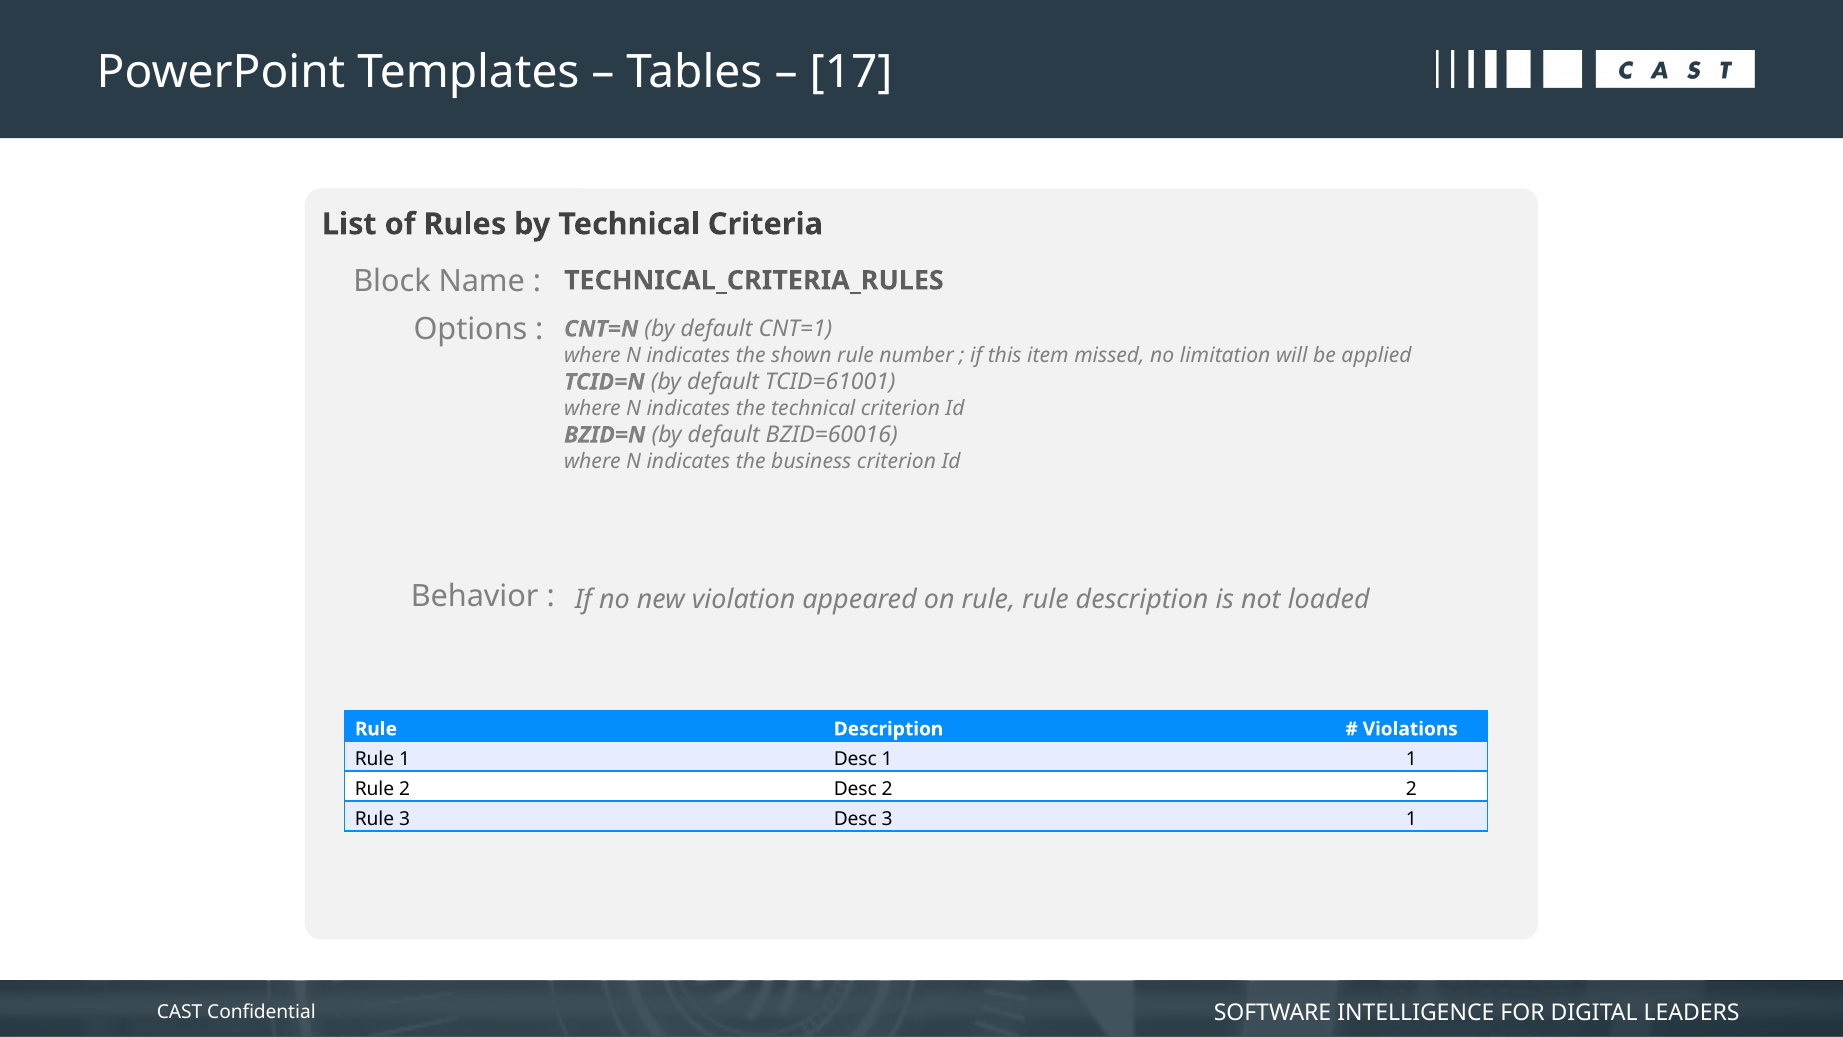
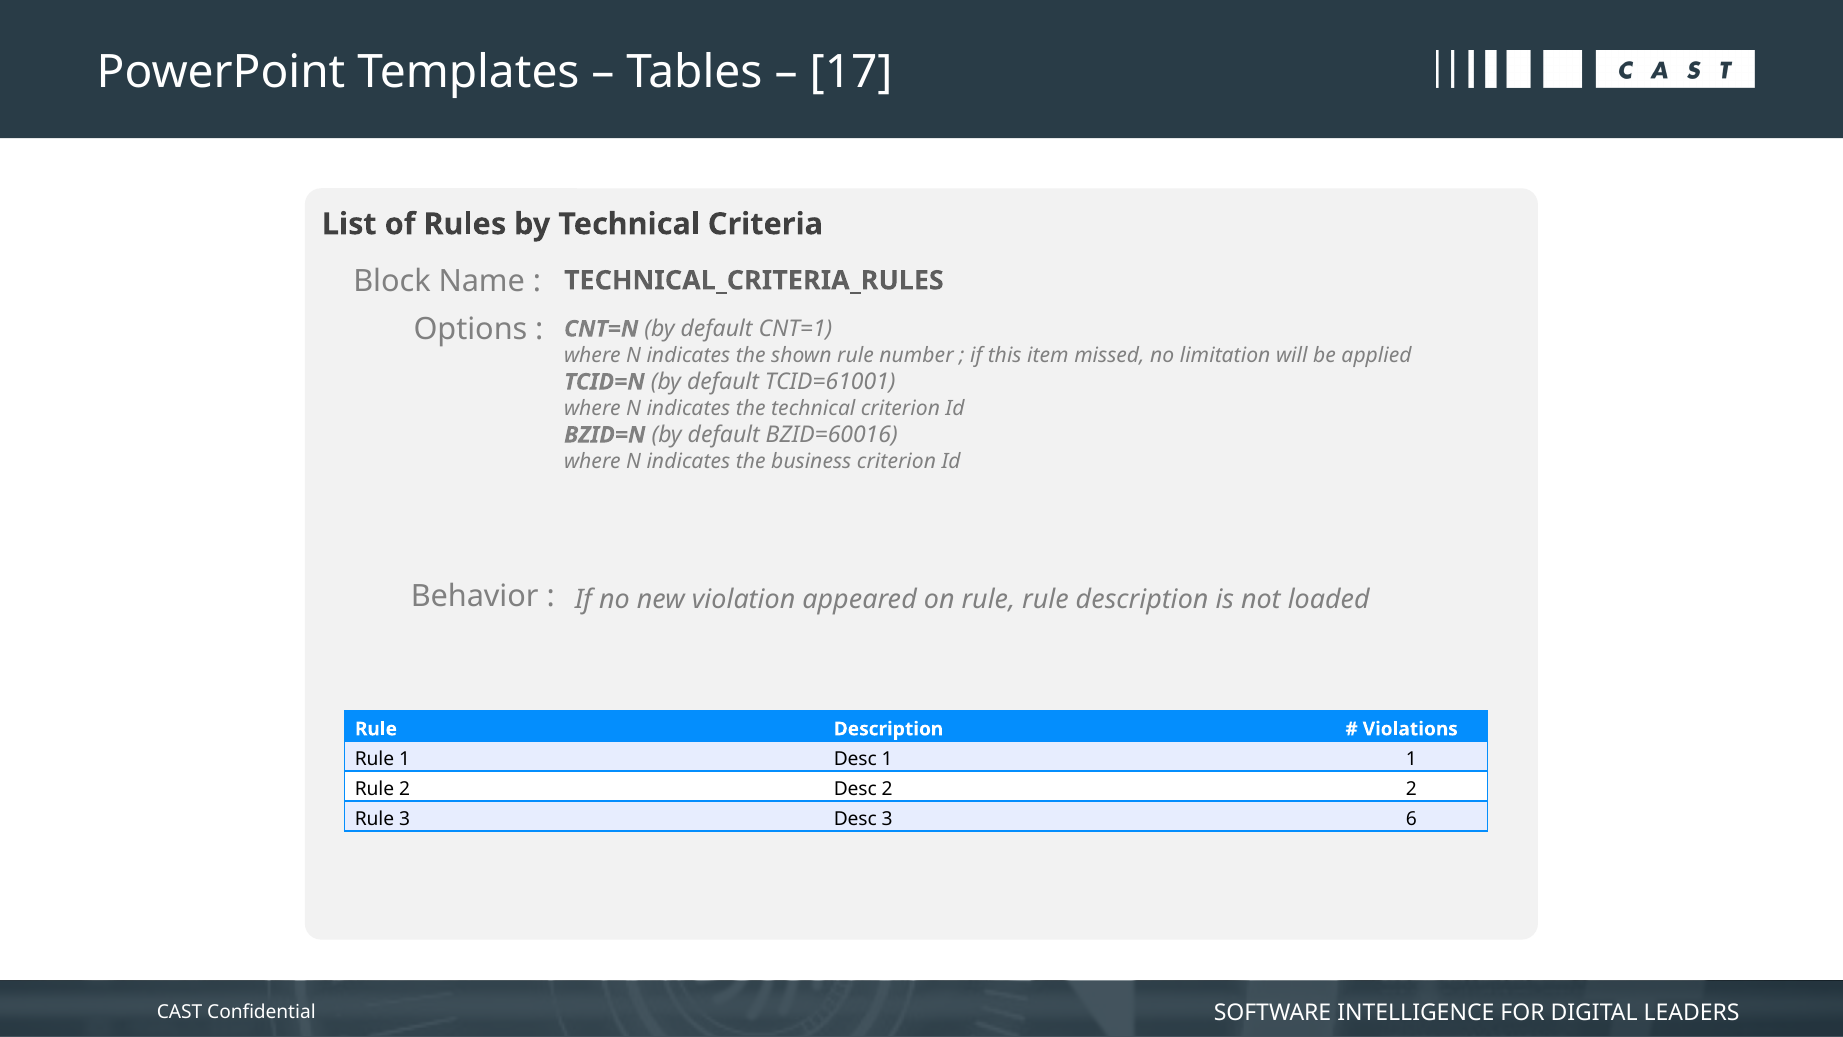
3 1: 1 -> 6
